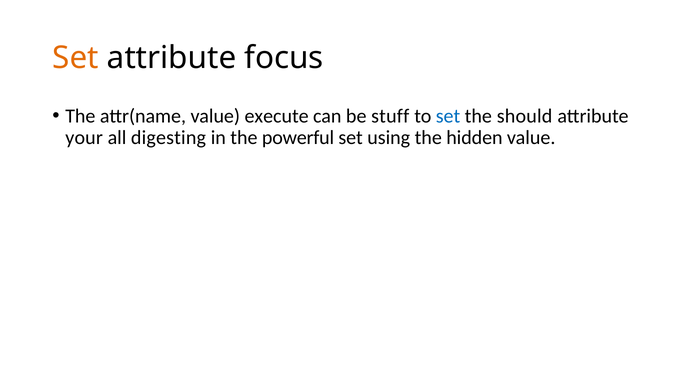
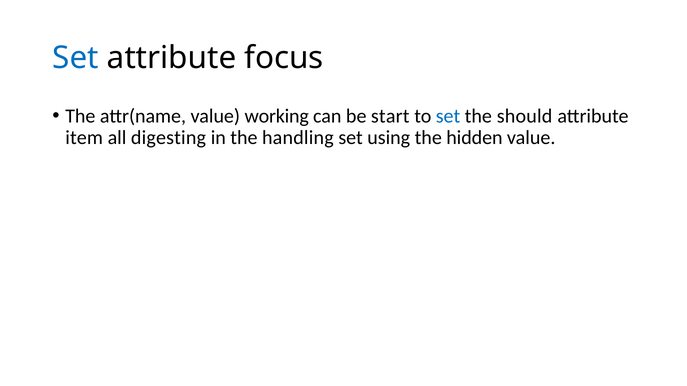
Set at (76, 58) colour: orange -> blue
execute: execute -> working
stuff: stuff -> start
your: your -> item
powerful: powerful -> handling
